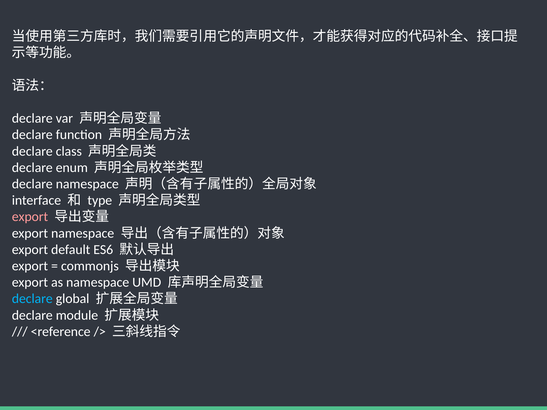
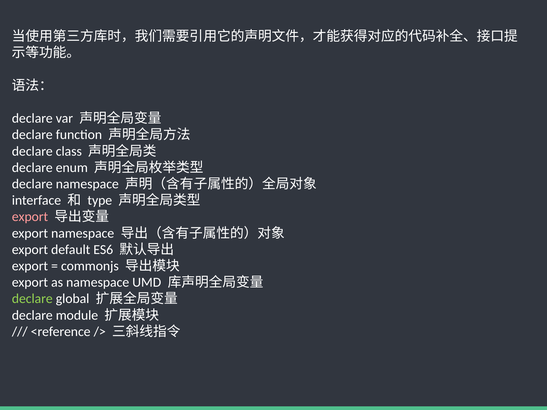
declare at (32, 299) colour: light blue -> light green
